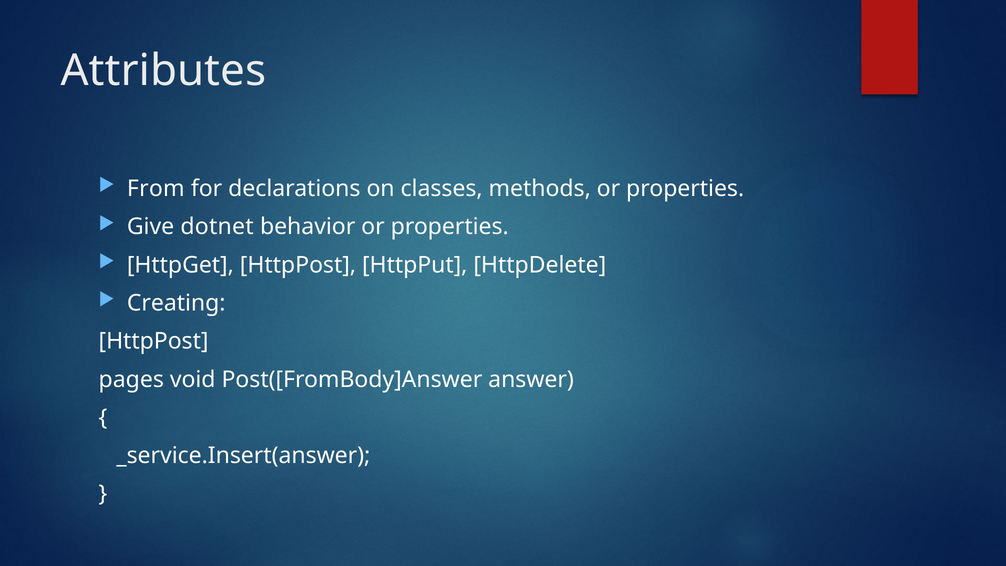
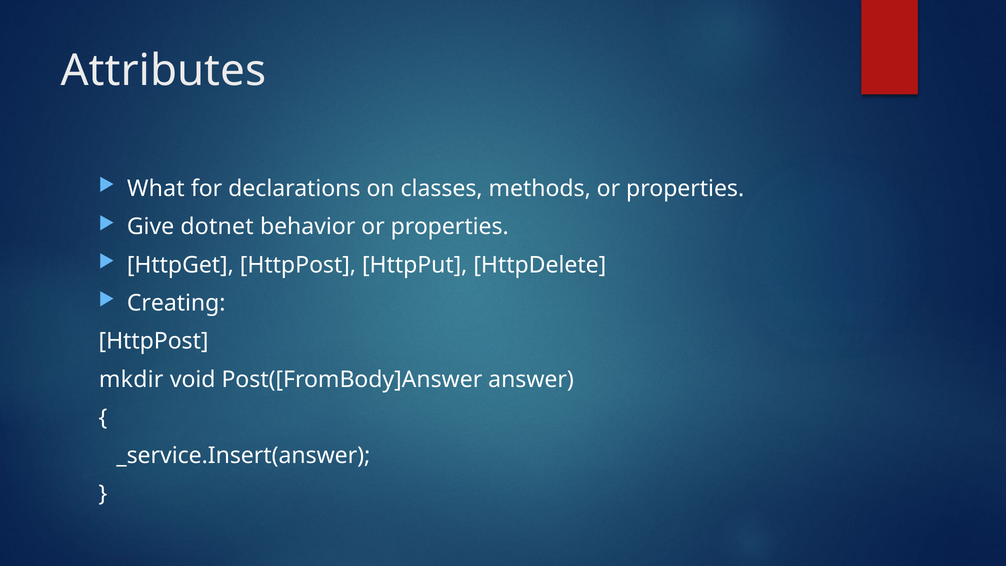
From: From -> What
pages: pages -> mkdir
